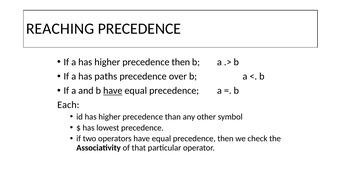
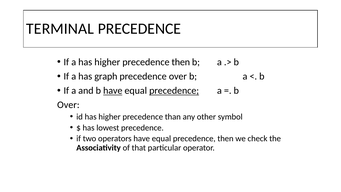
REACHING: REACHING -> TERMINAL
paths: paths -> graph
precedence at (174, 91) underline: none -> present
Each at (68, 105): Each -> Over
